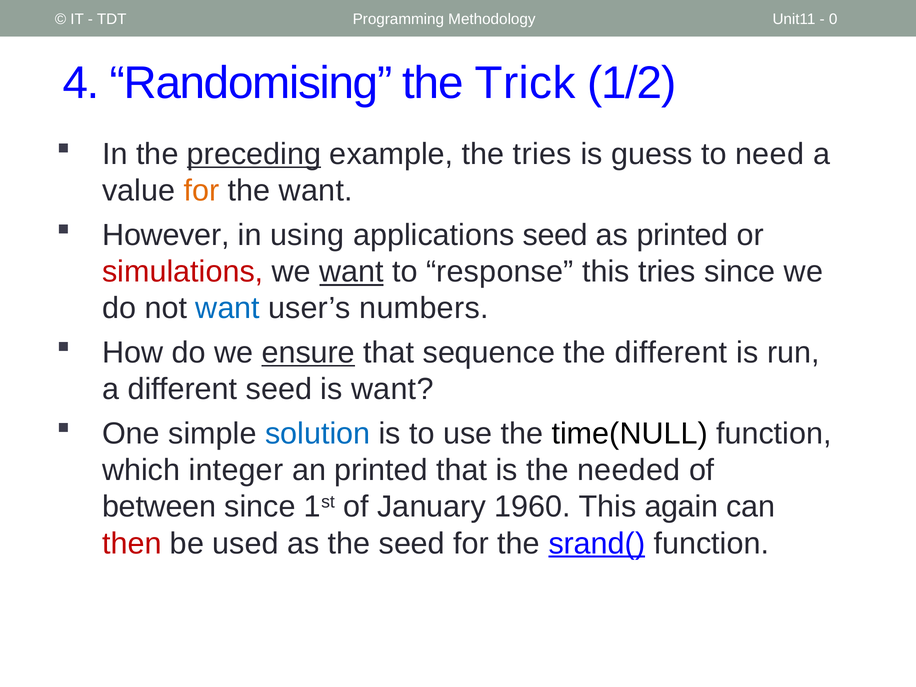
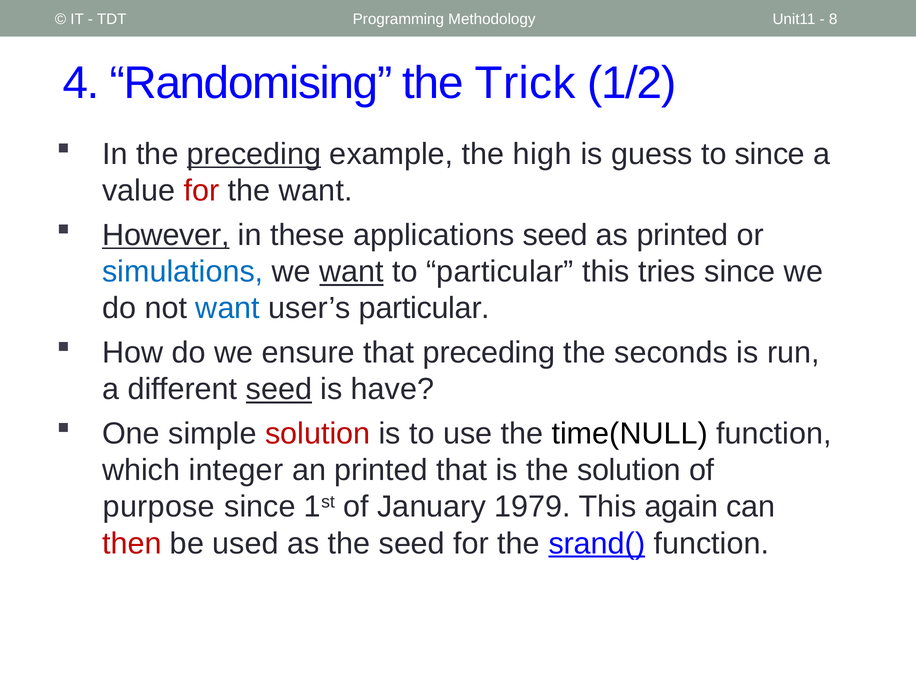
0: 0 -> 8
the tries: tries -> high
to need: need -> since
for at (201, 191) colour: orange -> red
However underline: none -> present
using: using -> these
simulations colour: red -> blue
to response: response -> particular
user’s numbers: numbers -> particular
ensure underline: present -> none
that sequence: sequence -> preceding
the different: different -> seconds
seed at (279, 389) underline: none -> present
is want: want -> have
solution at (318, 434) colour: blue -> red
the needed: needed -> solution
between: between -> purpose
1960: 1960 -> 1979
